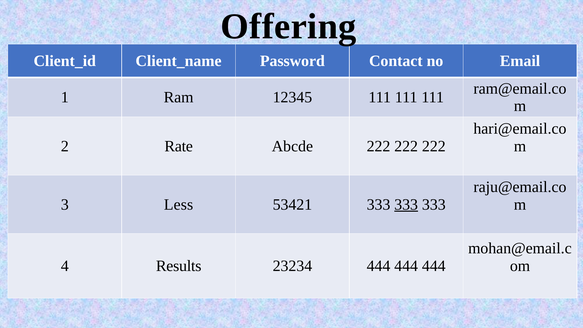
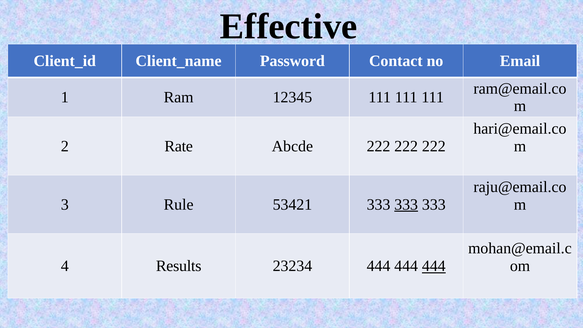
Offering: Offering -> Effective
Less: Less -> Rule
444 at (434, 266) underline: none -> present
